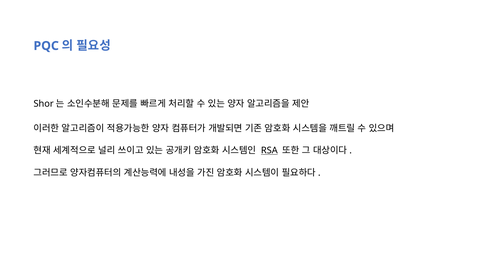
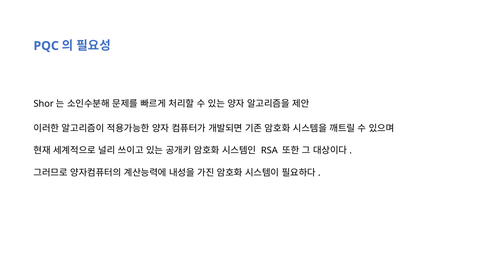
RSA underline: present -> none
